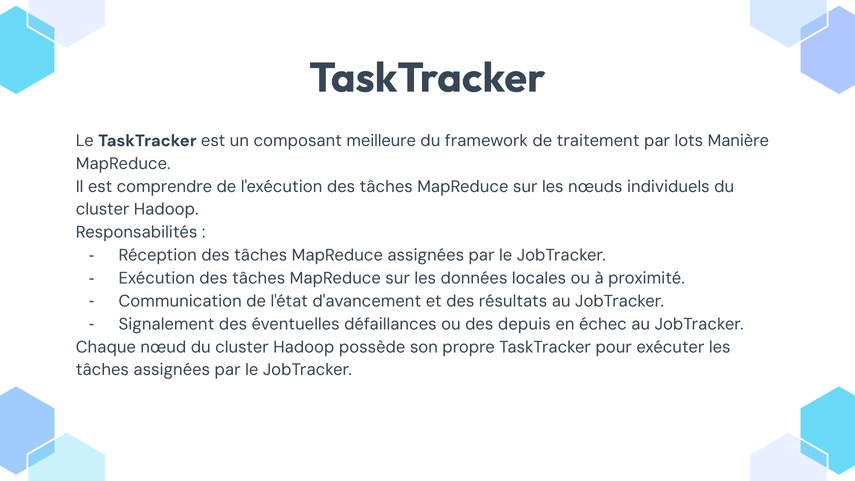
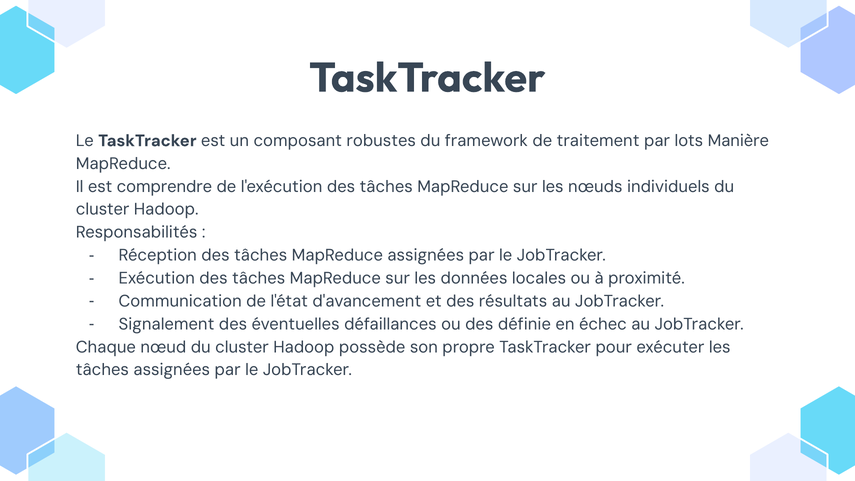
meilleure: meilleure -> robustes
depuis: depuis -> définie
